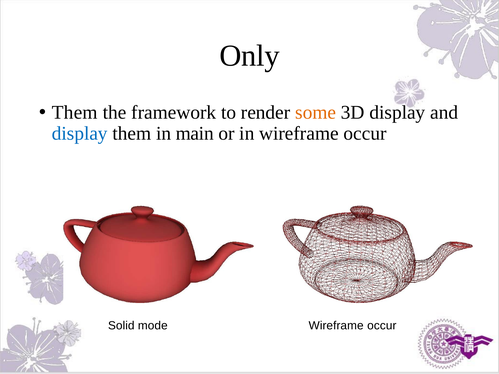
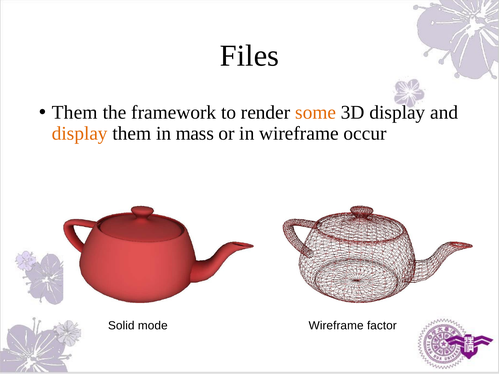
Only: Only -> Files
display at (80, 133) colour: blue -> orange
main: main -> mass
mode Wireframe occur: occur -> factor
